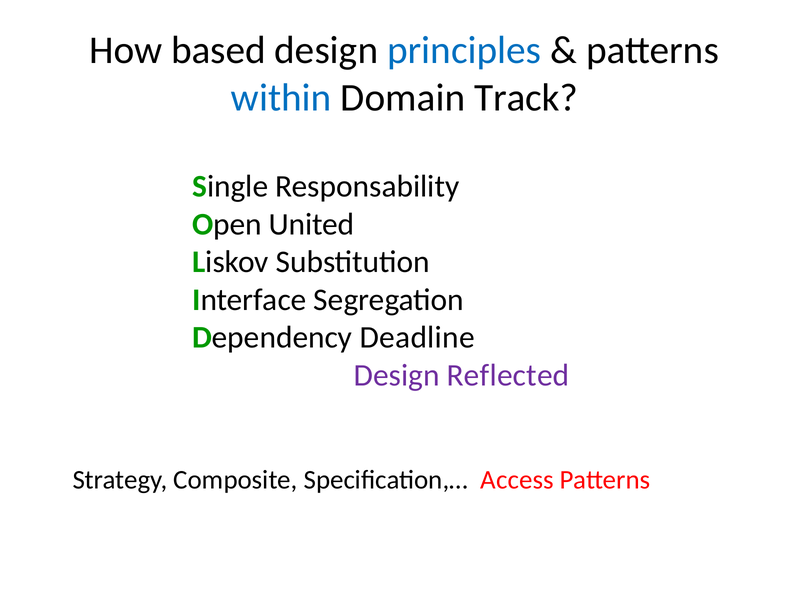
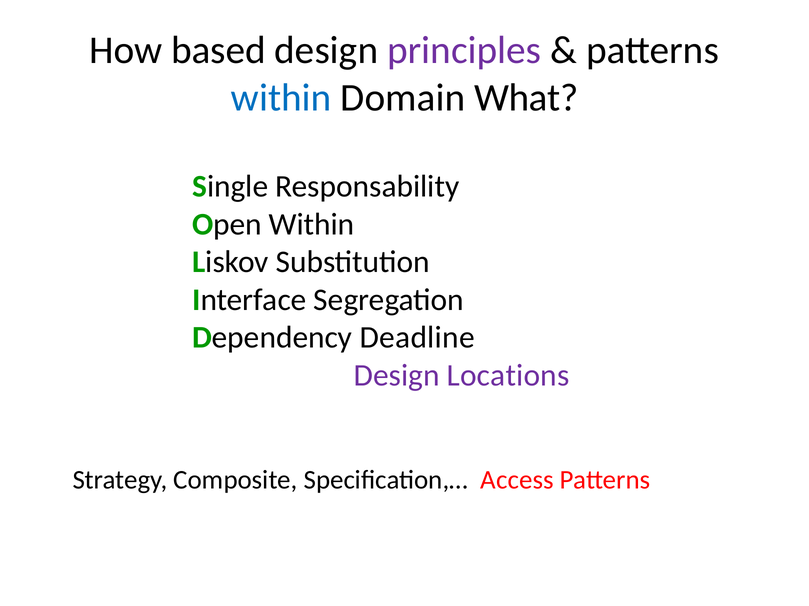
principles colour: blue -> purple
Track: Track -> What
Open United: United -> Within
Reflected: Reflected -> Locations
